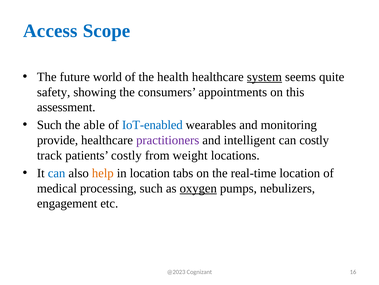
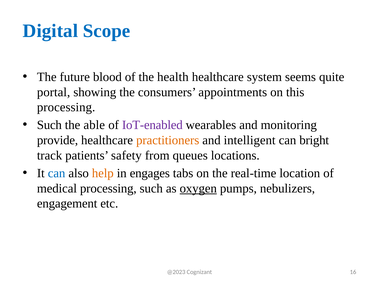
Access: Access -> Digital
world: world -> blood
system underline: present -> none
safety: safety -> portal
assessment at (66, 107): assessment -> processing
IoT-enabled colour: blue -> purple
practitioners colour: purple -> orange
can costly: costly -> bright
patients costly: costly -> safety
weight: weight -> queues
in location: location -> engages
